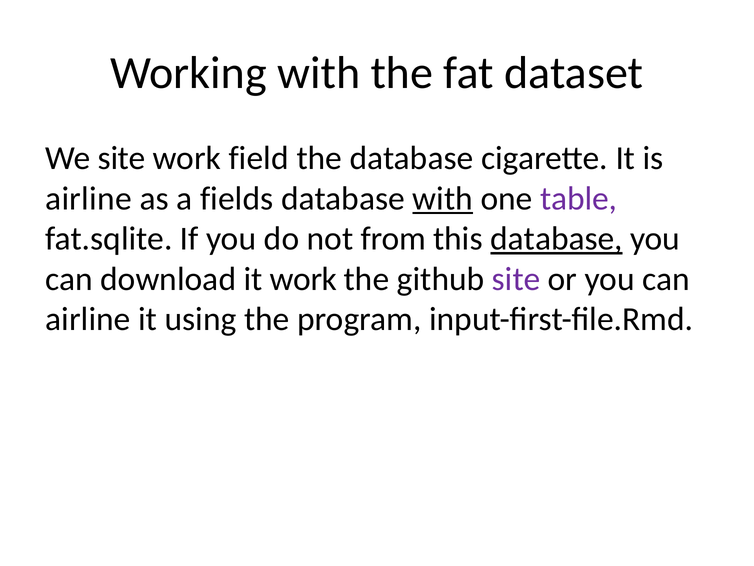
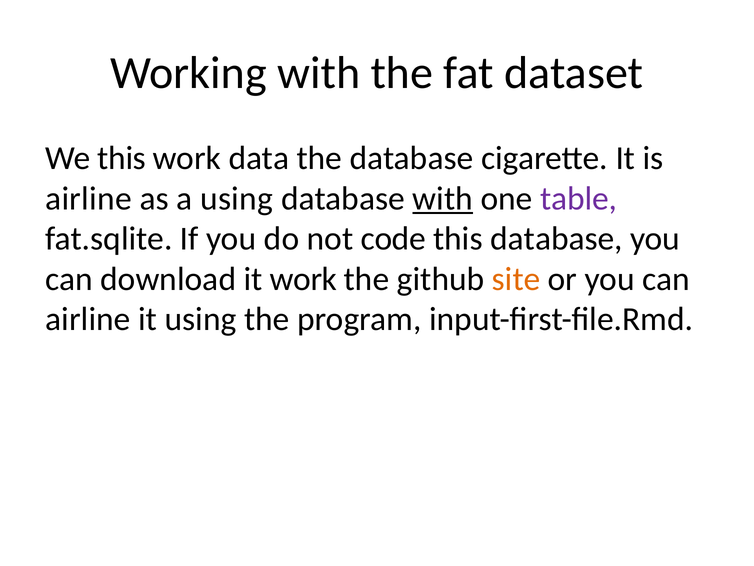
We site: site -> this
field: field -> data
a fields: fields -> using
from: from -> code
database at (556, 239) underline: present -> none
site at (516, 279) colour: purple -> orange
